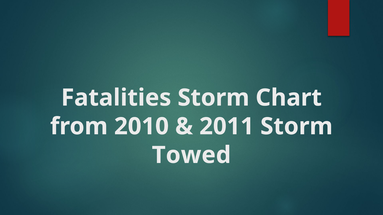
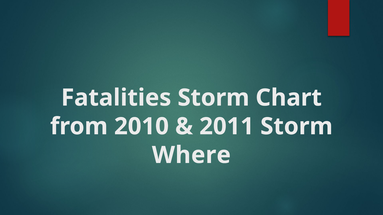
Towed: Towed -> Where
